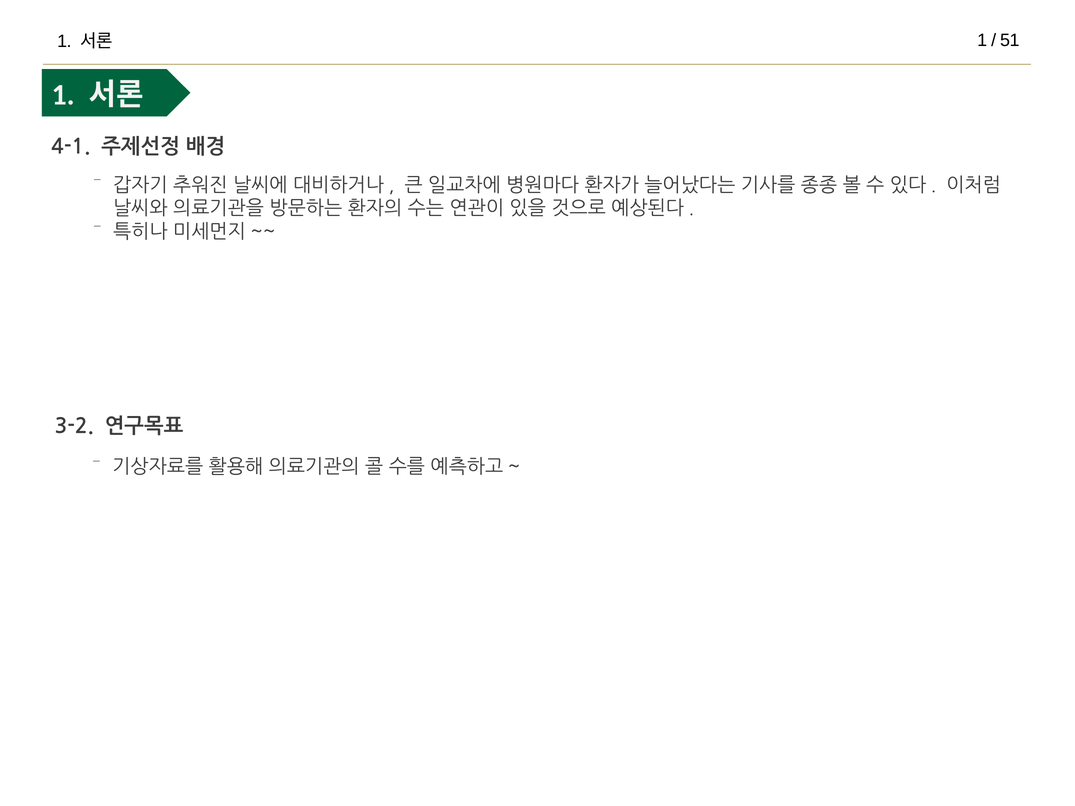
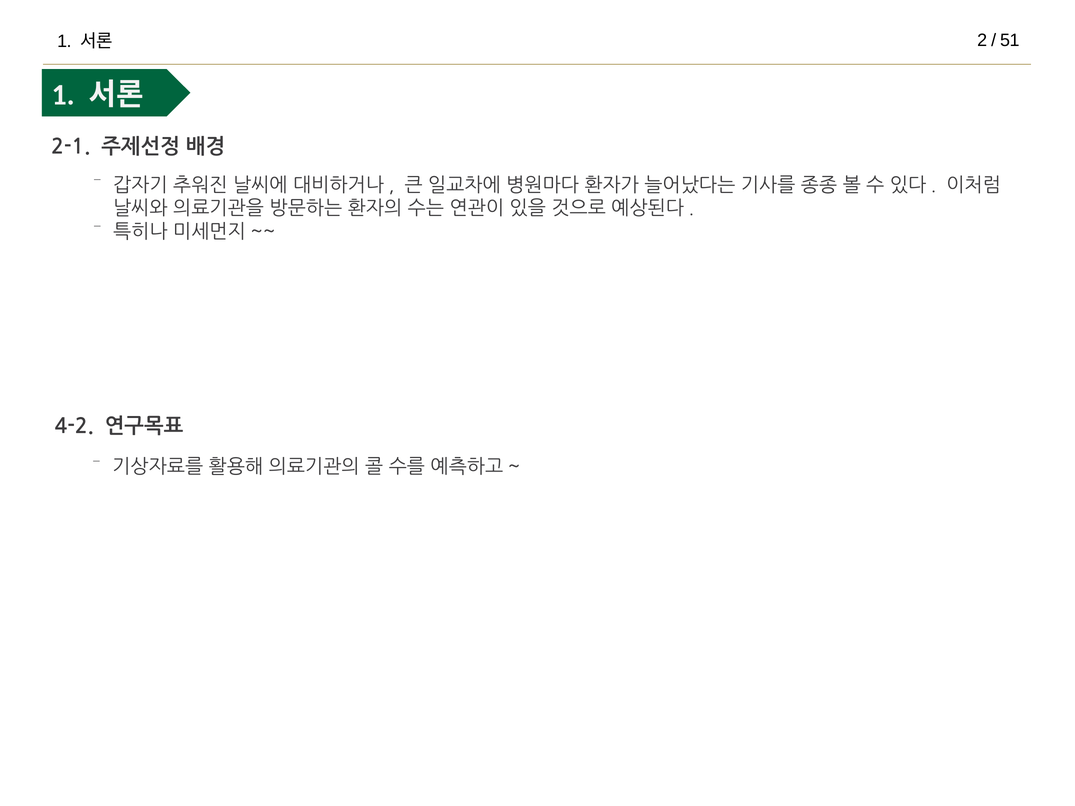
1 at (982, 40): 1 -> 2
4-1: 4-1 -> 2-1
3-2: 3-2 -> 4-2
